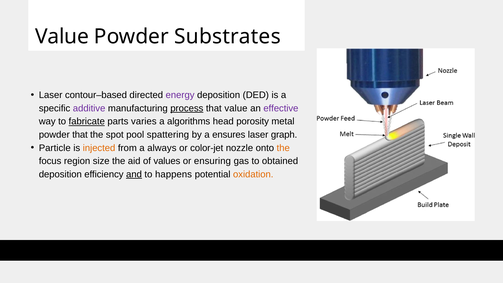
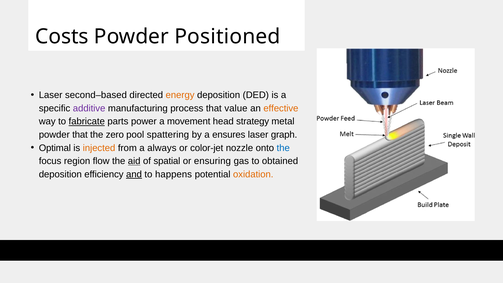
Value at (62, 37): Value -> Costs
Substrates: Substrates -> Positioned
contour–based: contour–based -> second–based
energy colour: purple -> orange
process underline: present -> none
effective colour: purple -> orange
varies: varies -> power
algorithms: algorithms -> movement
porosity: porosity -> strategy
spot: spot -> zero
Particle: Particle -> Optimal
the at (283, 148) colour: orange -> blue
size: size -> flow
aid underline: none -> present
values: values -> spatial
